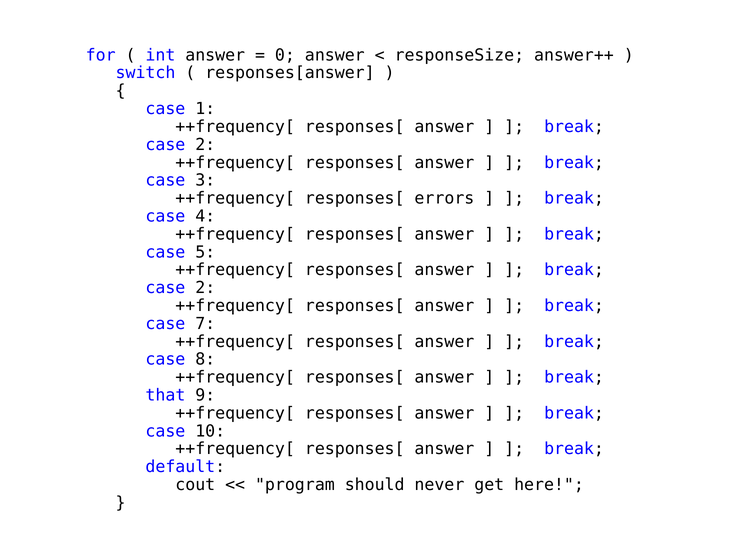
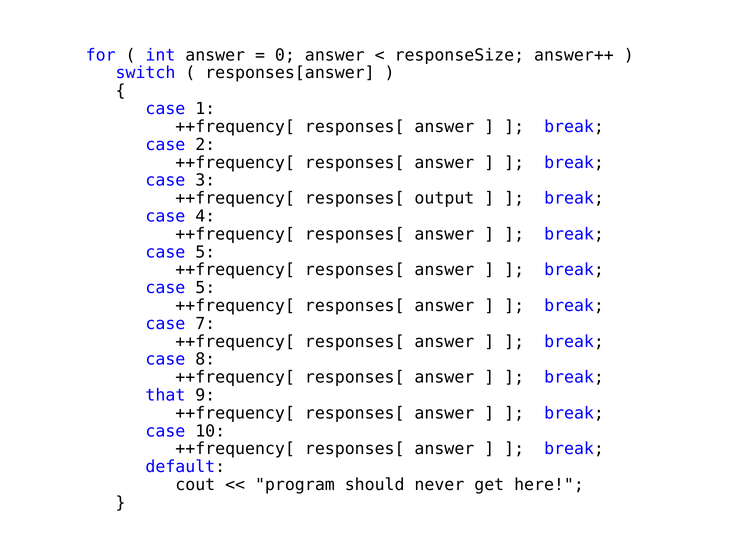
errors: errors -> output
2 at (205, 288): 2 -> 5
